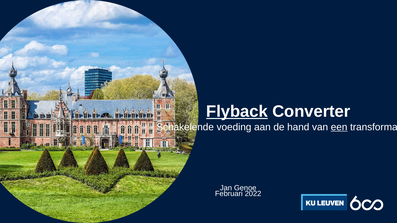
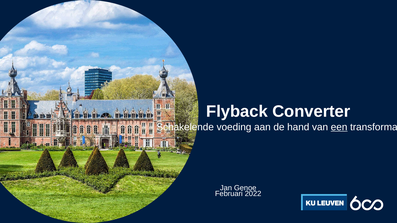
Flyback underline: present -> none
